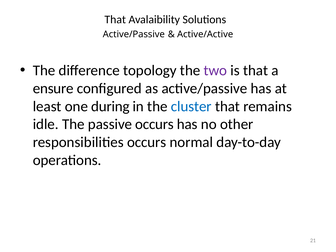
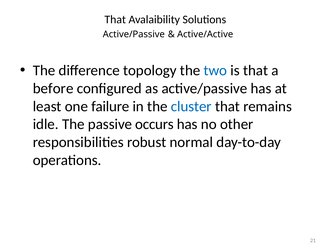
two colour: purple -> blue
ensure: ensure -> before
during: during -> failure
responsibilities occurs: occurs -> robust
